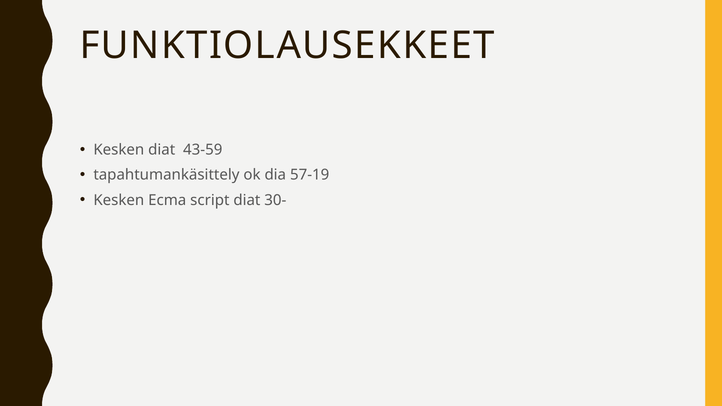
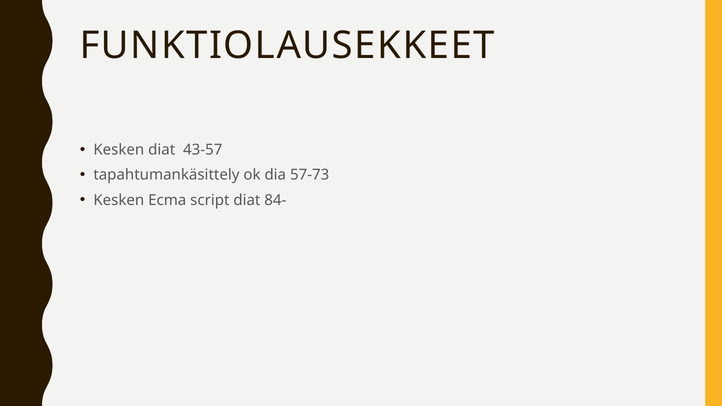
43-59: 43-59 -> 43-57
57-19: 57-19 -> 57-73
30-: 30- -> 84-
